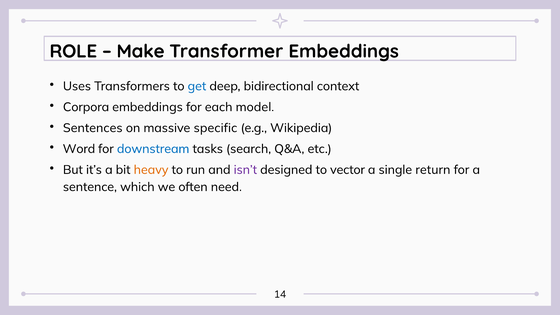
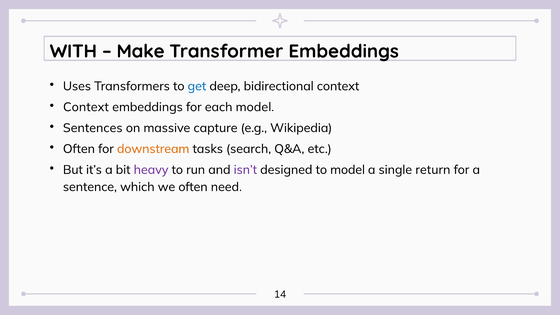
ROLE: ROLE -> WITH
Corpora at (86, 107): Corpora -> Context
specific: specific -> capture
Word at (79, 149): Word -> Often
downstream colour: blue -> orange
heavy colour: orange -> purple
to vector: vector -> model
